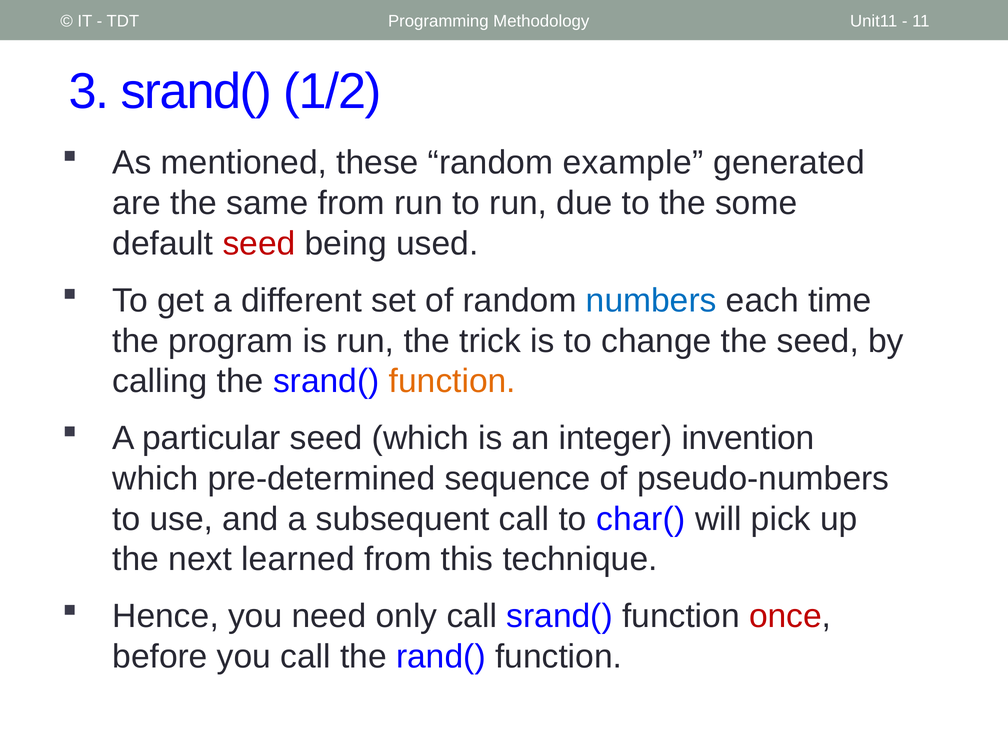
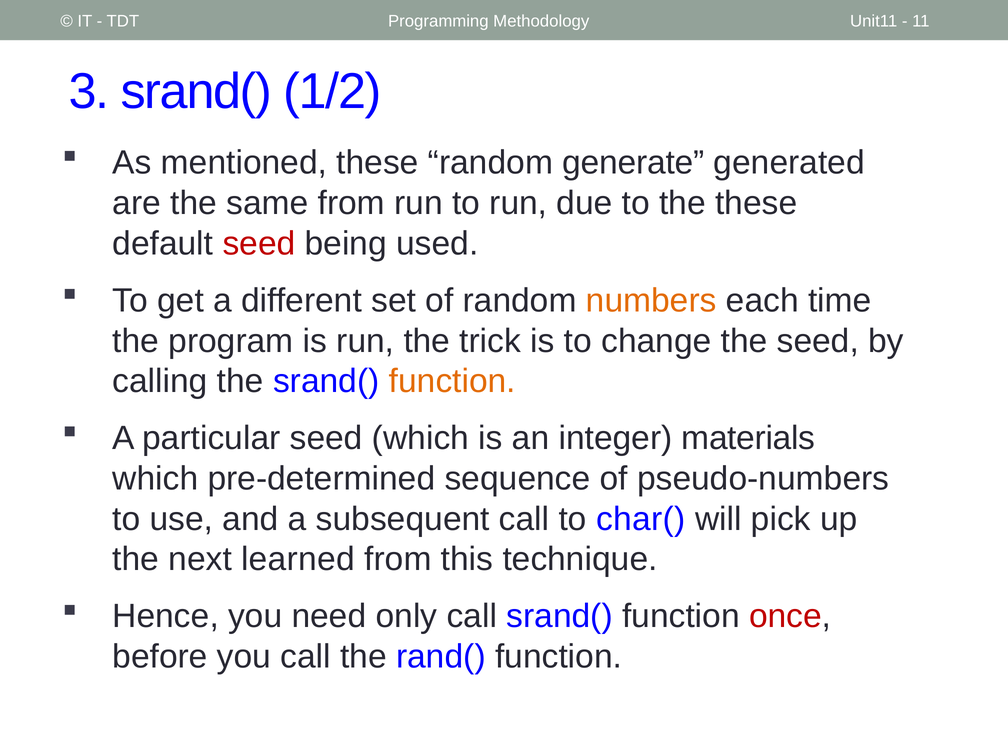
example: example -> generate
the some: some -> these
numbers colour: blue -> orange
invention: invention -> materials
